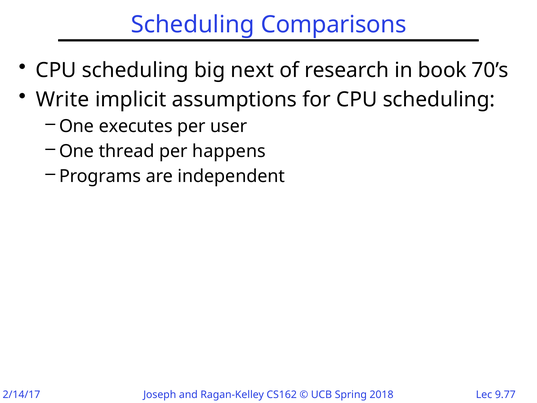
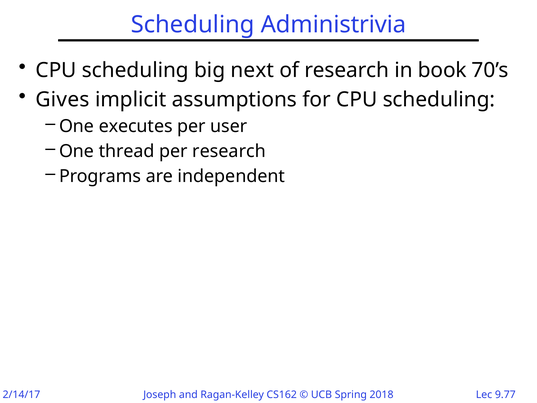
Comparisons: Comparisons -> Administrivia
Write: Write -> Gives
per happens: happens -> research
